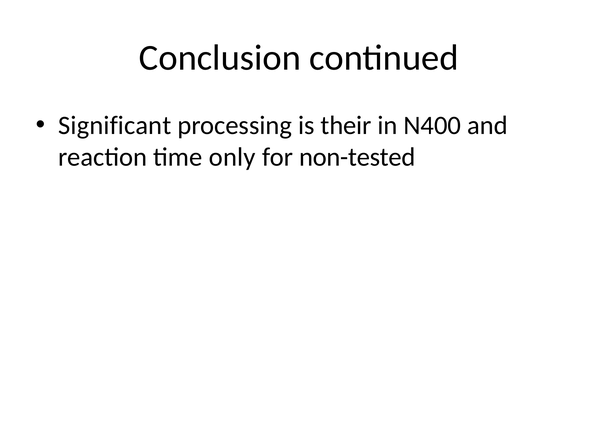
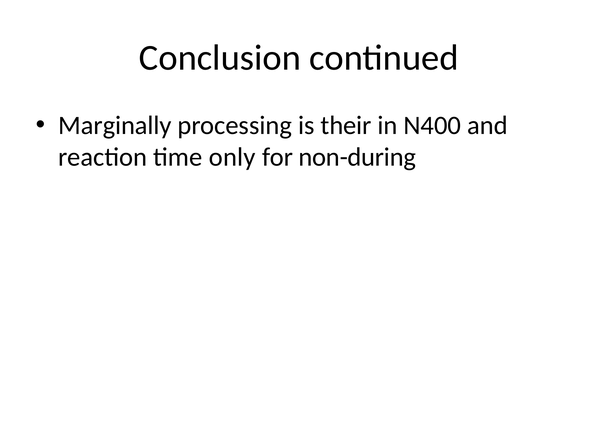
Significant: Significant -> Marginally
non-tested: non-tested -> non-during
